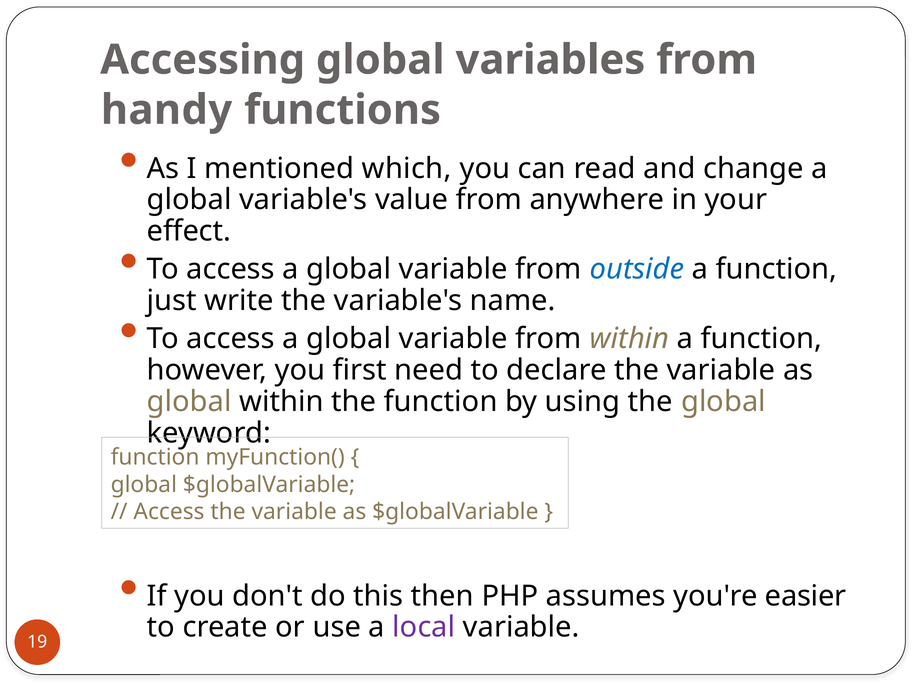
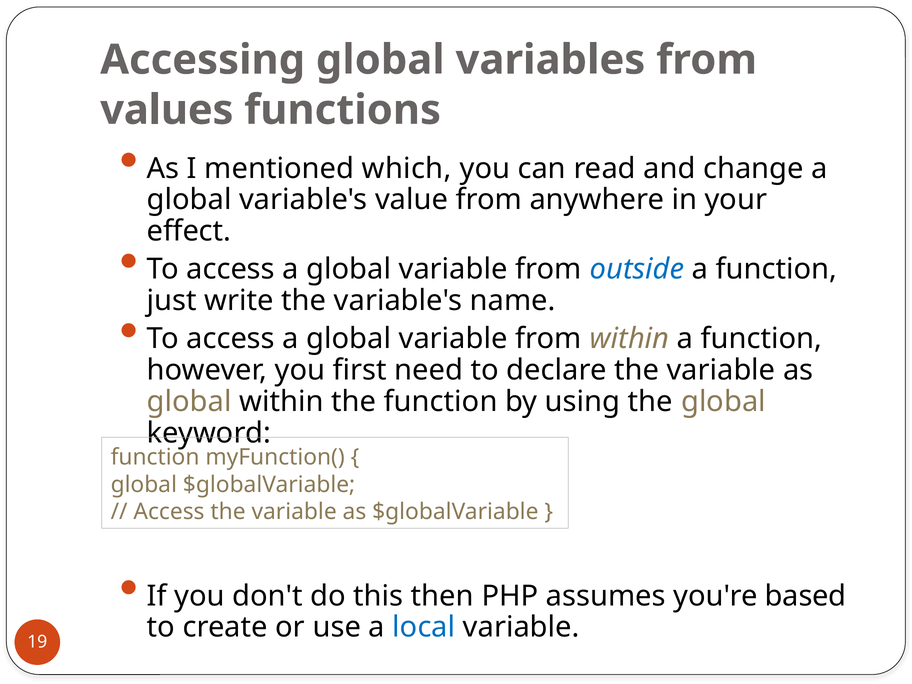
handy: handy -> values
easier: easier -> based
local colour: purple -> blue
